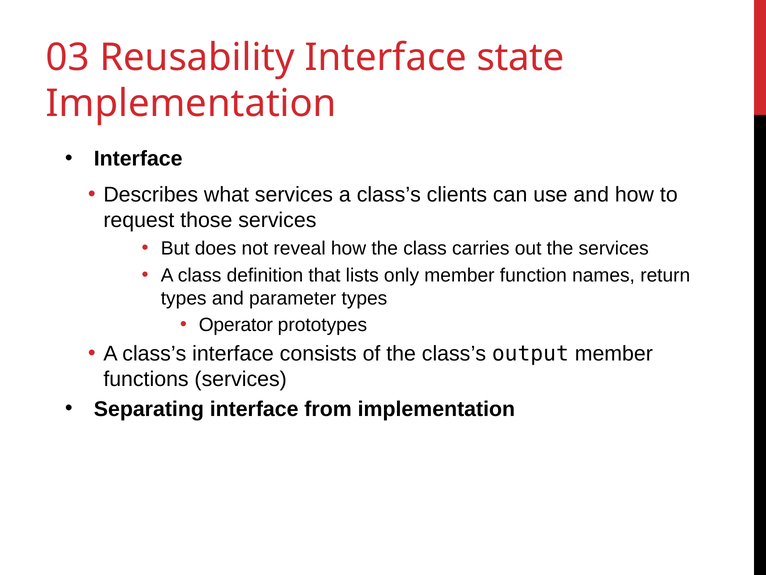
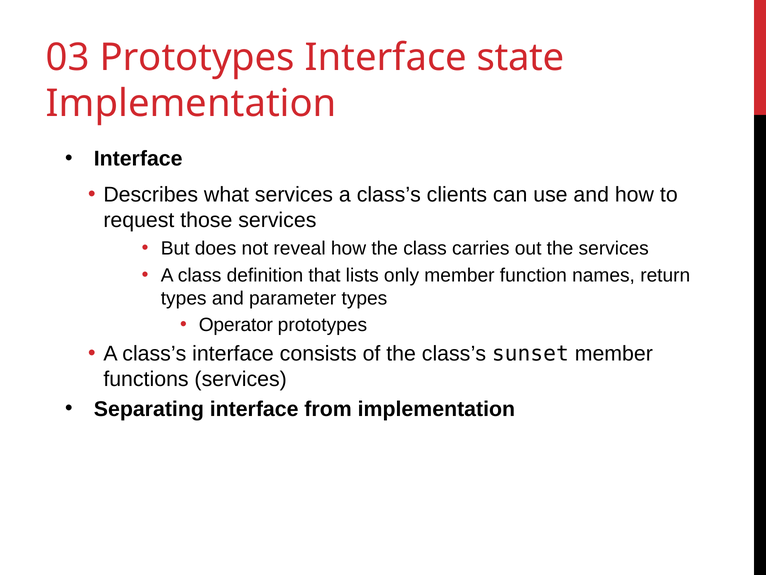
03 Reusability: Reusability -> Prototypes
output: output -> sunset
